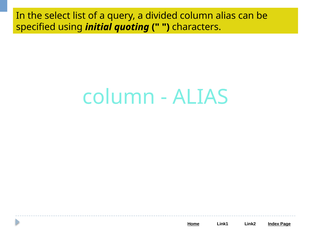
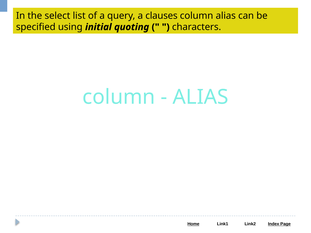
divided: divided -> clauses
